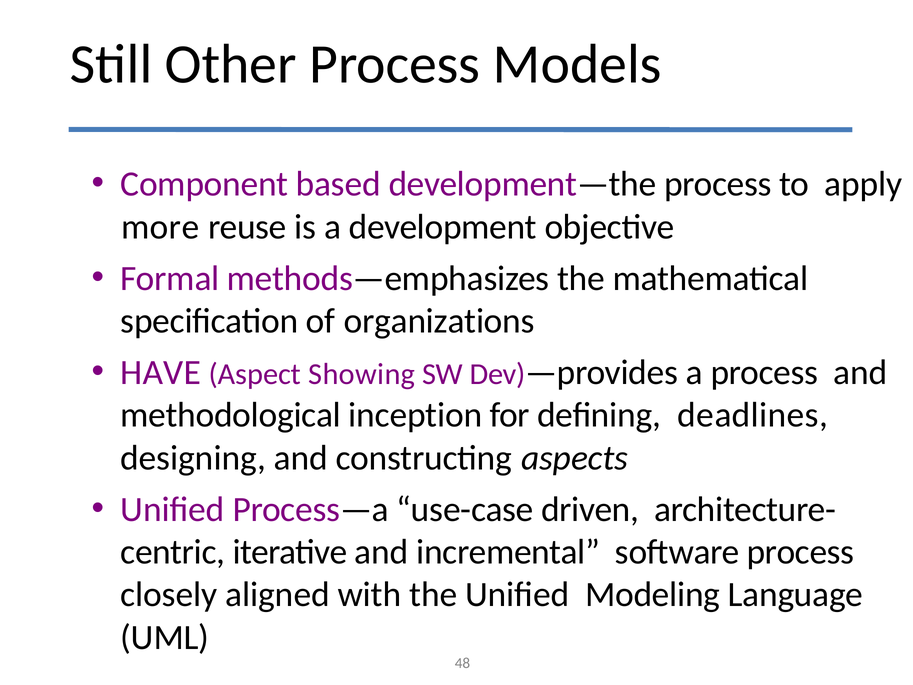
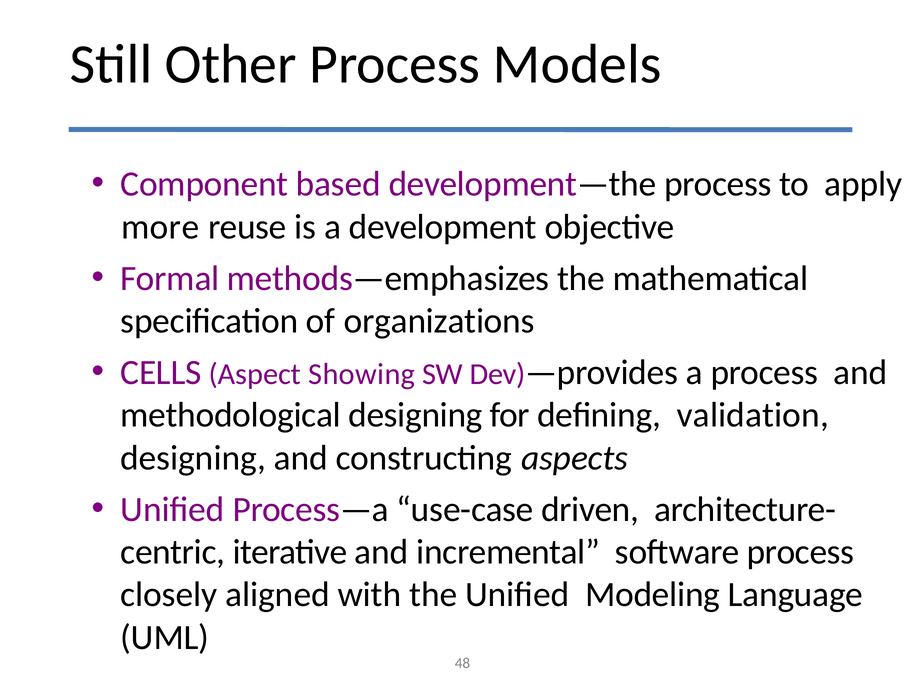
HAVE: HAVE -> CELLS
methodological inception: inception -> designing
deadlines: deadlines -> validation
